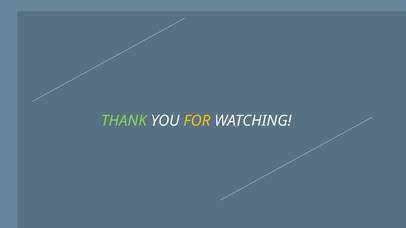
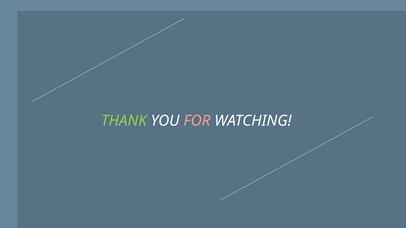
FOR colour: yellow -> pink
